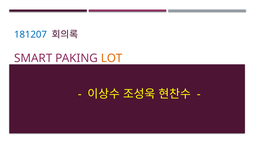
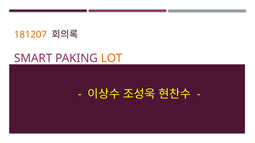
181207 colour: blue -> orange
